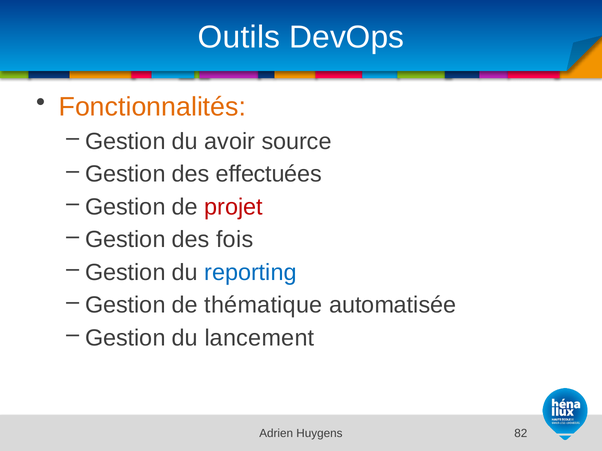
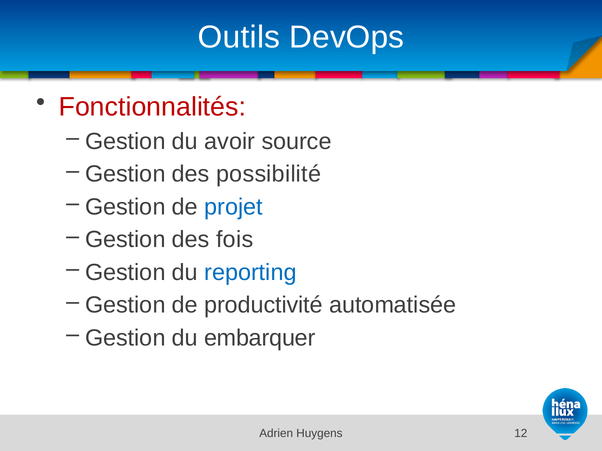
Fonctionnalités colour: orange -> red
effectuées: effectuées -> possibilité
projet colour: red -> blue
thématique: thématique -> productivité
lancement: lancement -> embarquer
82: 82 -> 12
